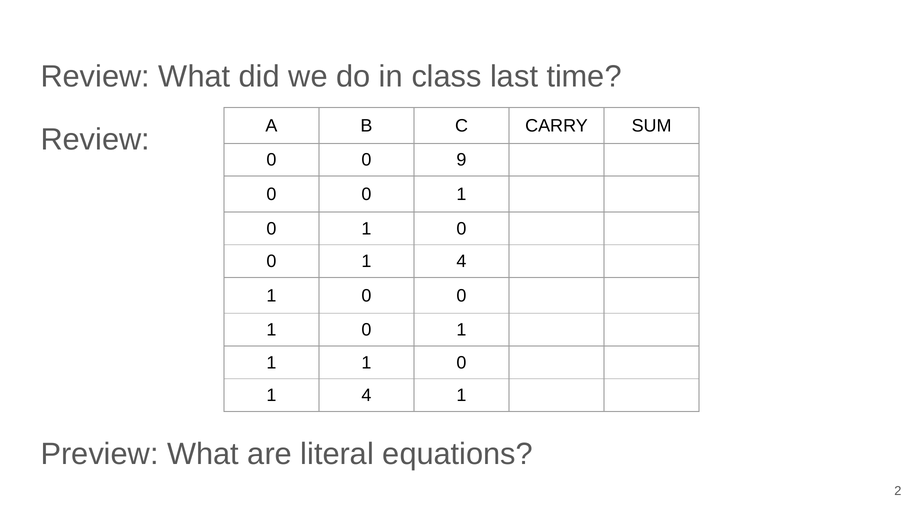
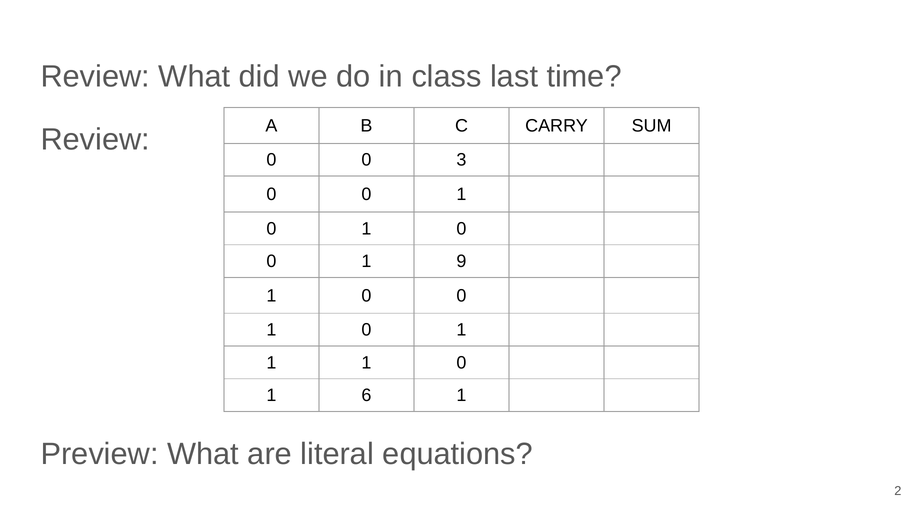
9: 9 -> 3
4 at (461, 261): 4 -> 9
4 at (366, 395): 4 -> 6
